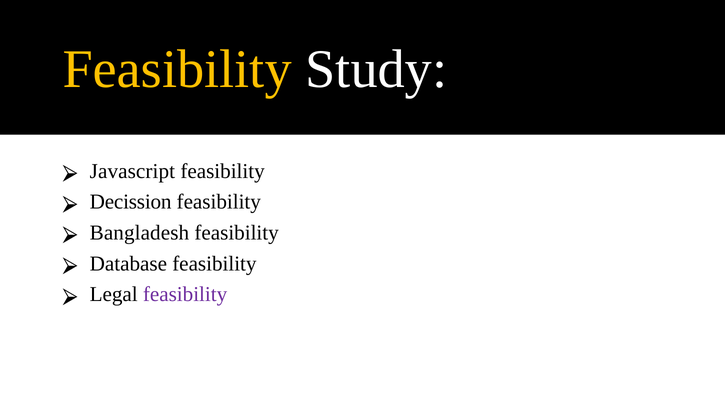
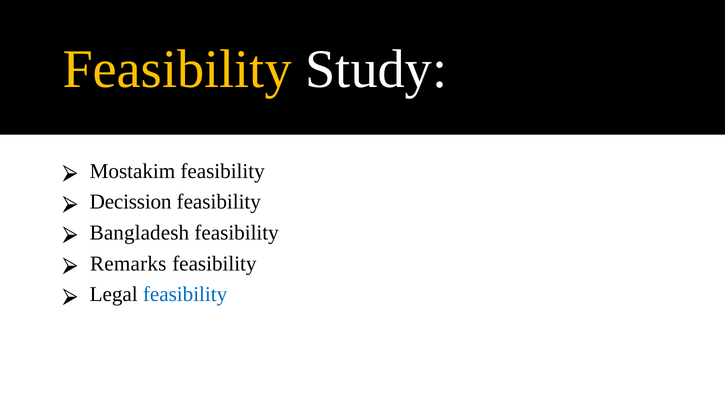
Javascript: Javascript -> Mostakim
Database: Database -> Remarks
feasibility at (185, 294) colour: purple -> blue
